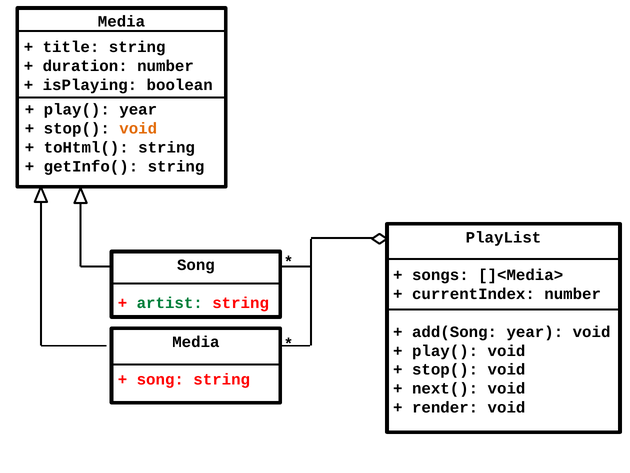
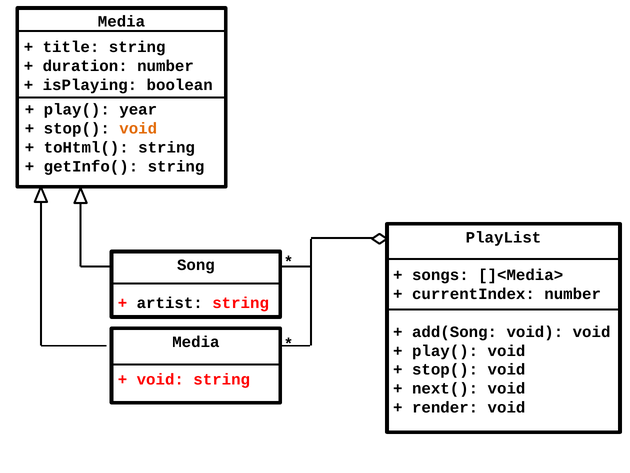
artist colour: green -> black
add(Song year: year -> void
song at (160, 379): song -> void
